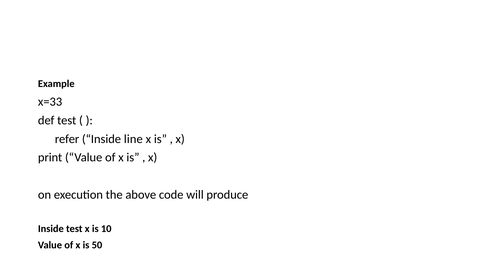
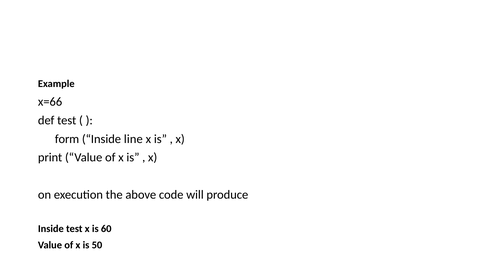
x=33: x=33 -> x=66
refer: refer -> form
10: 10 -> 60
